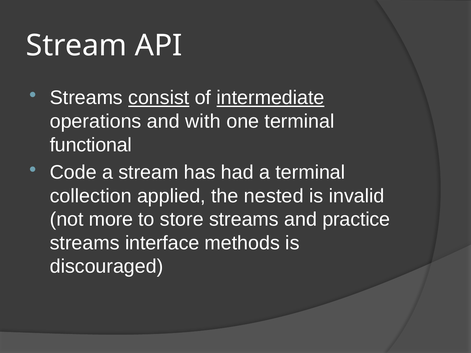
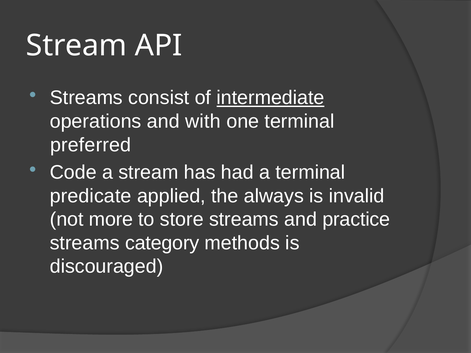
consist underline: present -> none
functional: functional -> preferred
collection: collection -> predicate
nested: nested -> always
interface: interface -> category
